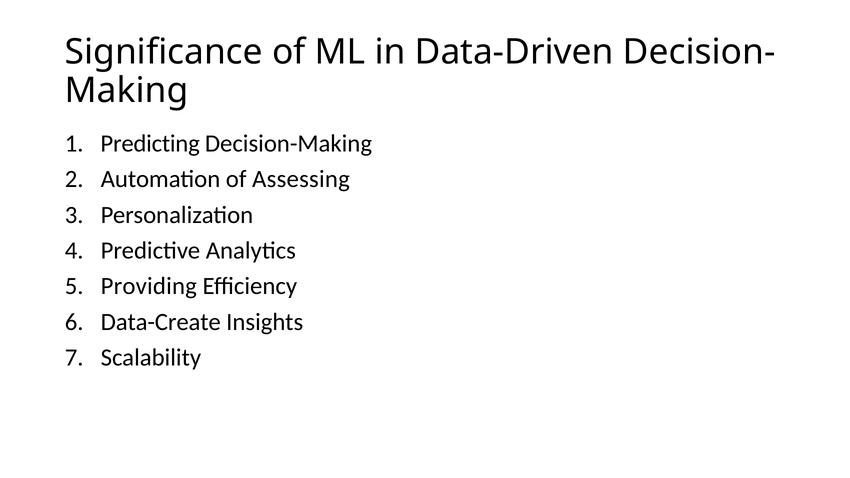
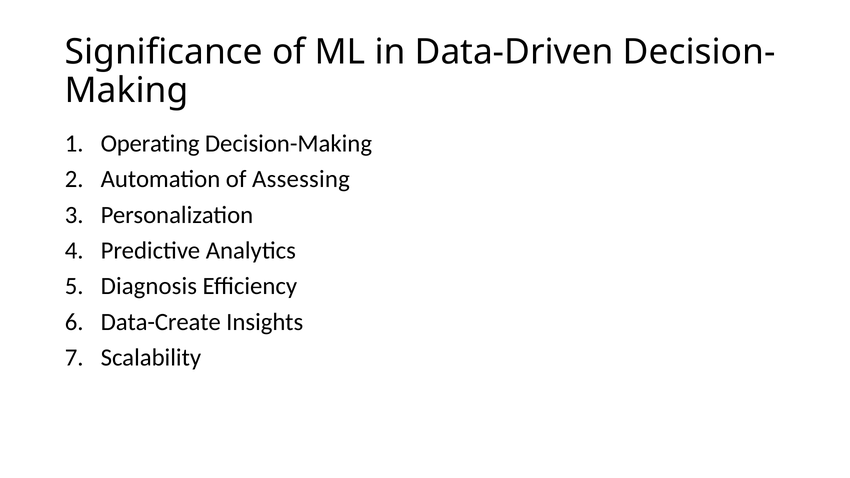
Predicting: Predicting -> Operating
Providing: Providing -> Diagnosis
